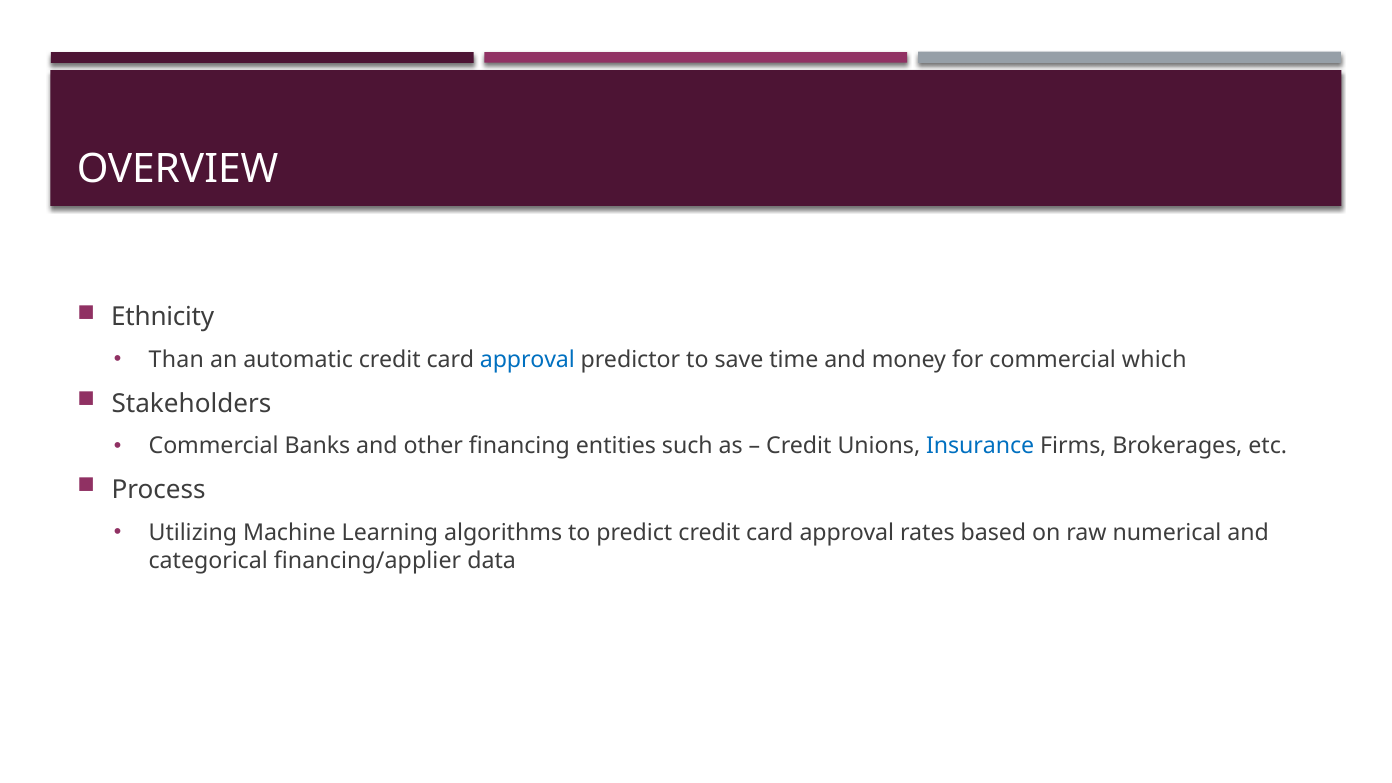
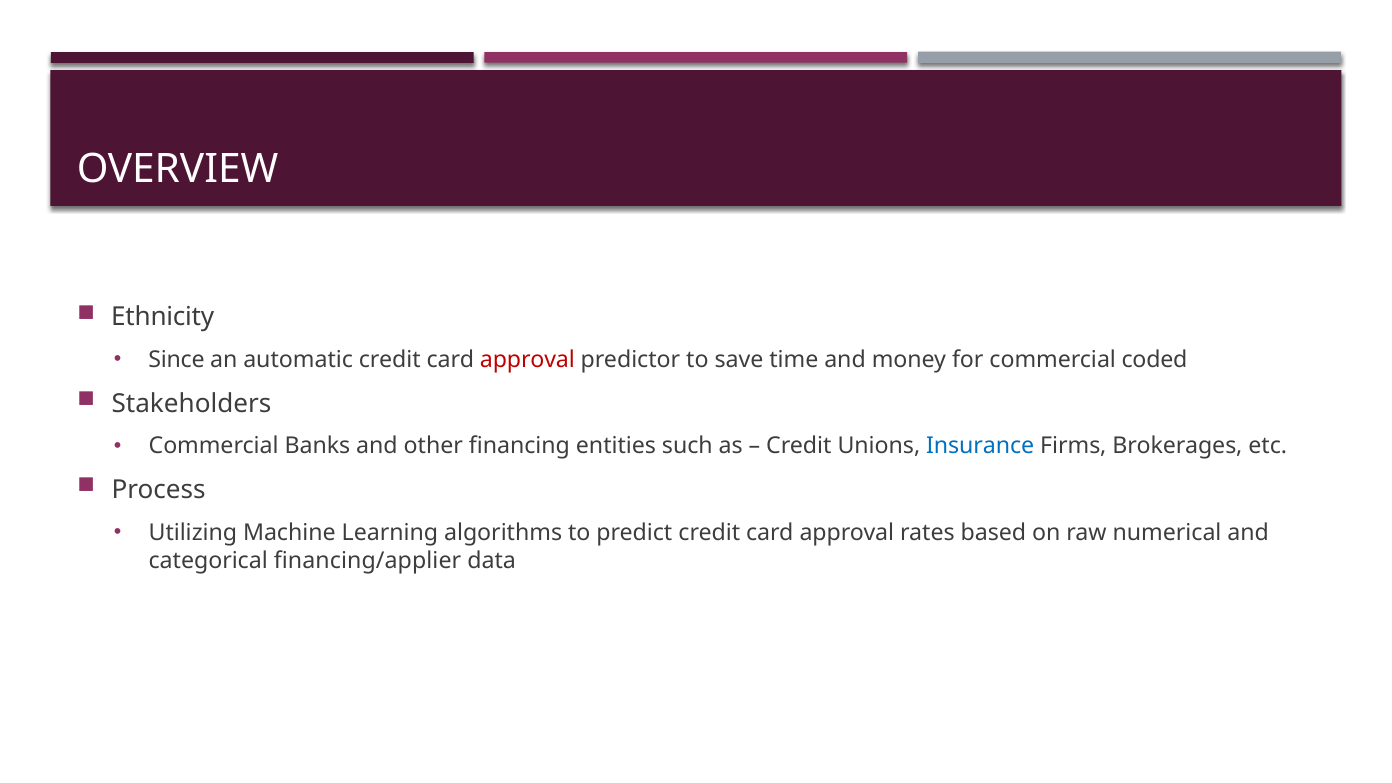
Than: Than -> Since
approval at (527, 360) colour: blue -> red
which: which -> coded
